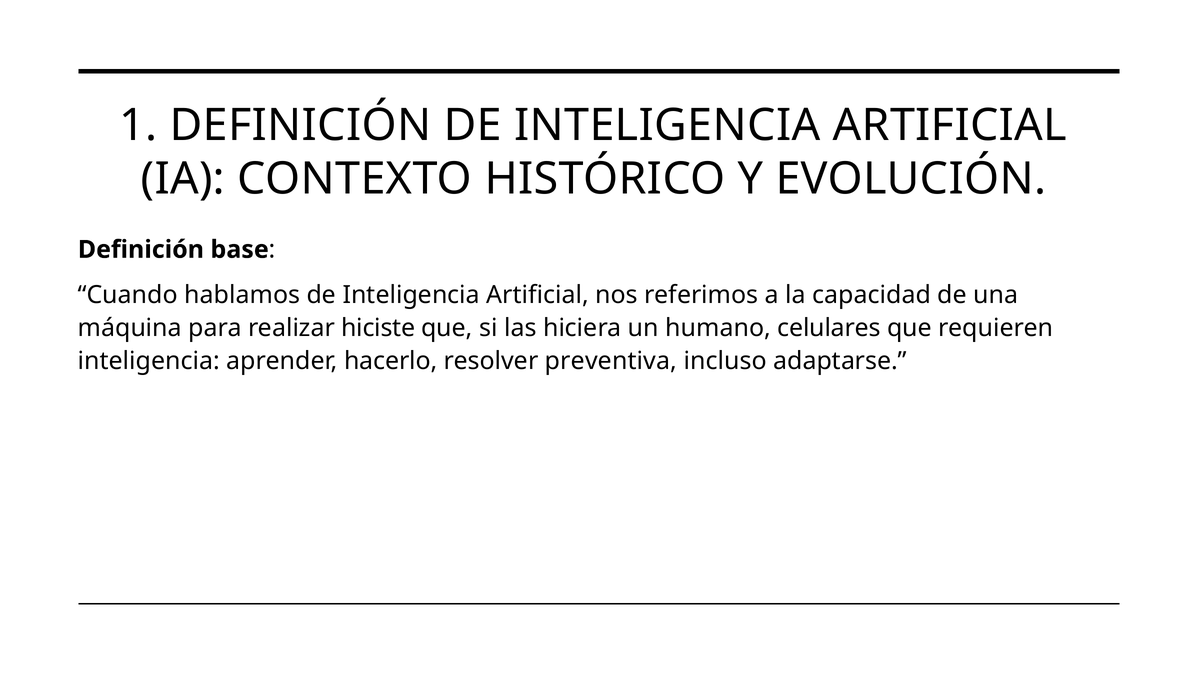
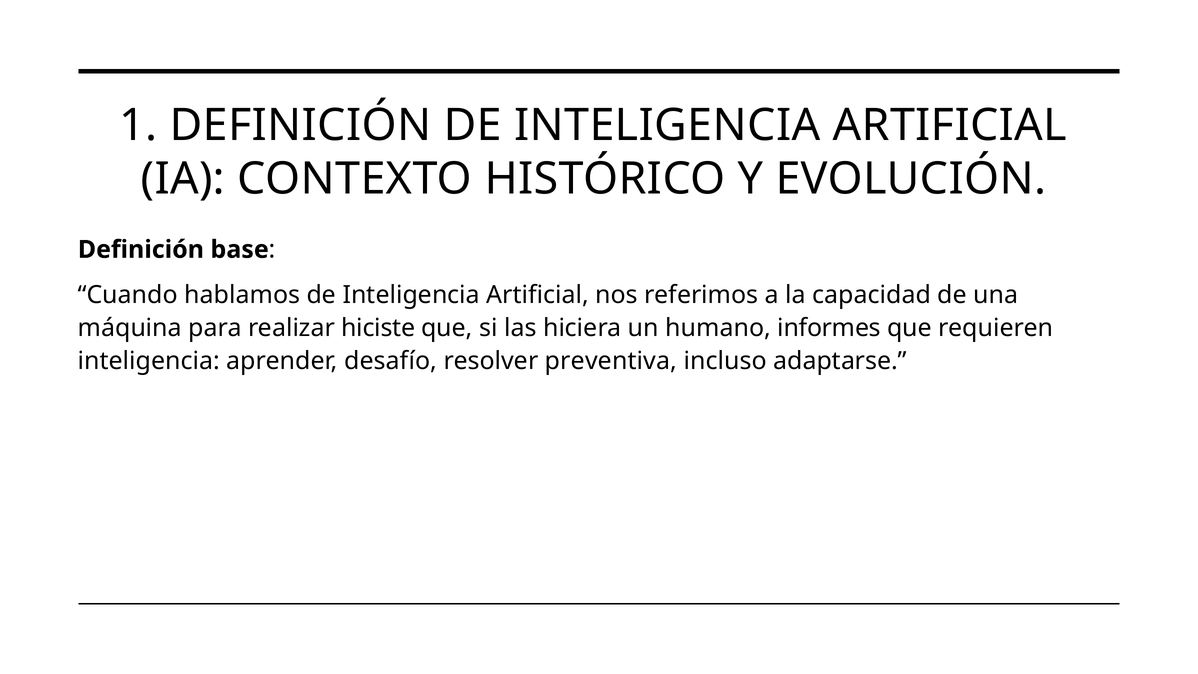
celulares: celulares -> informes
hacerlo: hacerlo -> desafío
